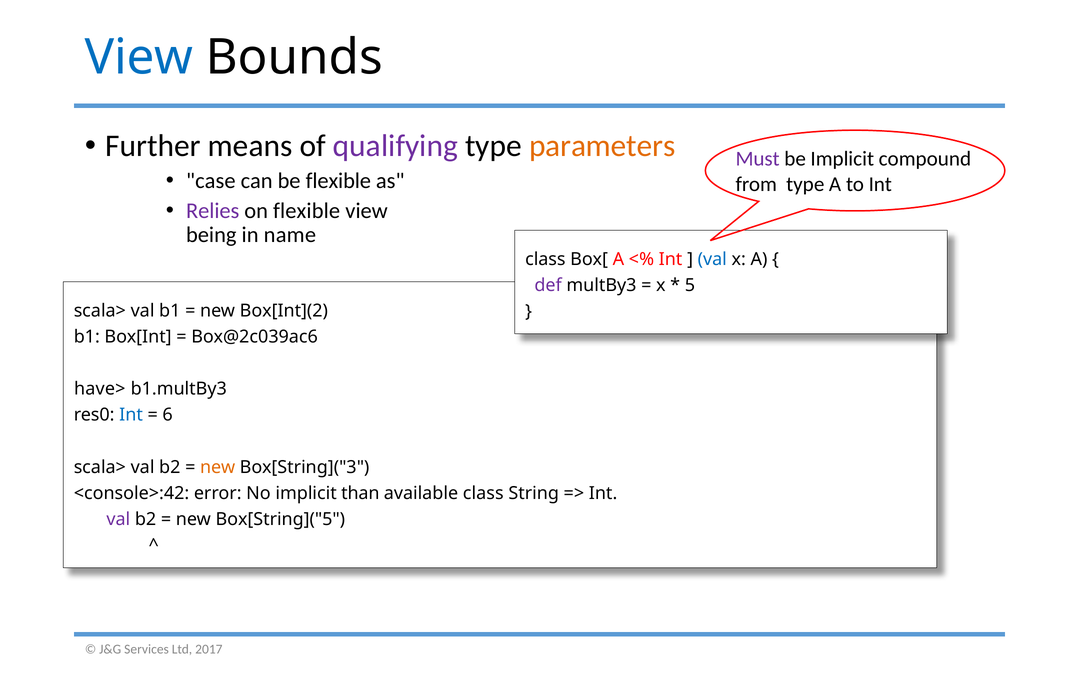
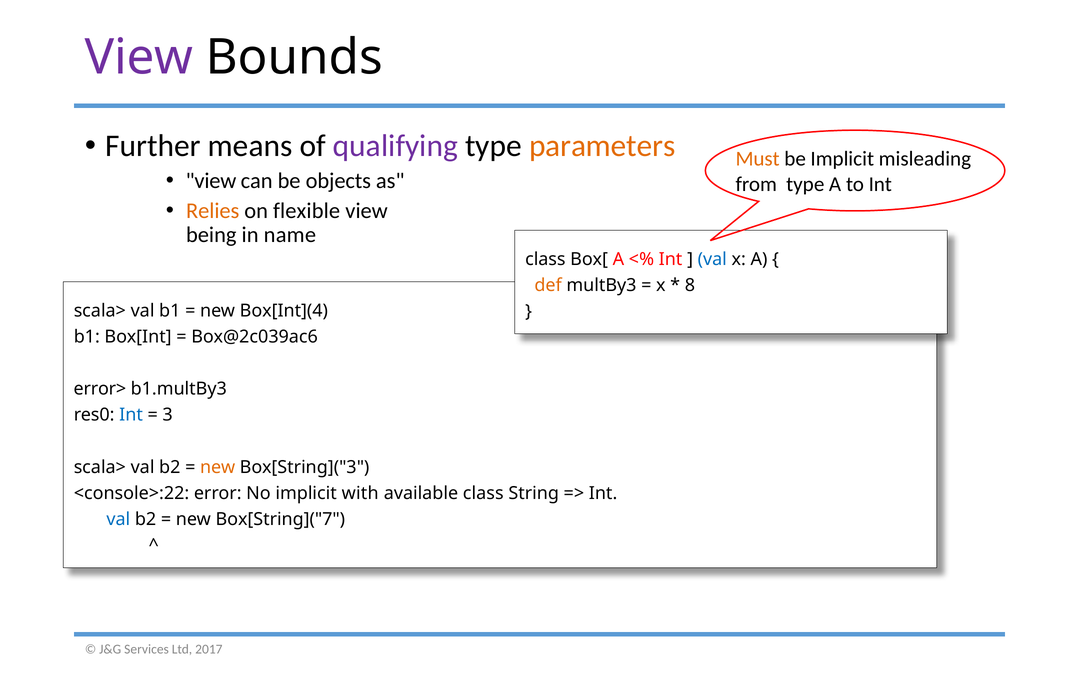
View at (139, 57) colour: blue -> purple
Must colour: purple -> orange
compound: compound -> misleading
case at (211, 181): case -> view
be flexible: flexible -> objects
Relies colour: purple -> orange
def colour: purple -> orange
5: 5 -> 8
Box[Int](2: Box[Int](2 -> Box[Int](4
have>: have> -> error>
6: 6 -> 3
<console>:42: <console>:42 -> <console>:22
than: than -> with
val at (118, 520) colour: purple -> blue
Box[String]("5: Box[String]("5 -> Box[String]("7
